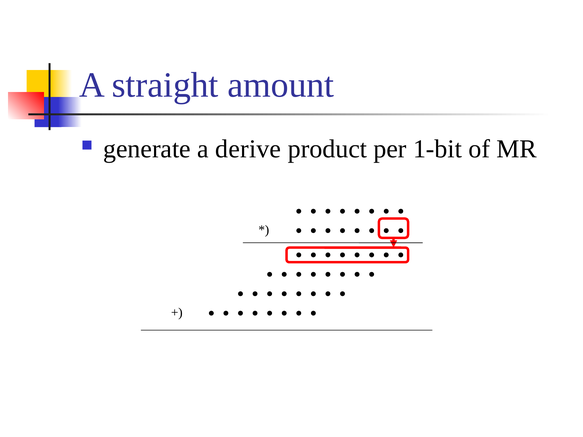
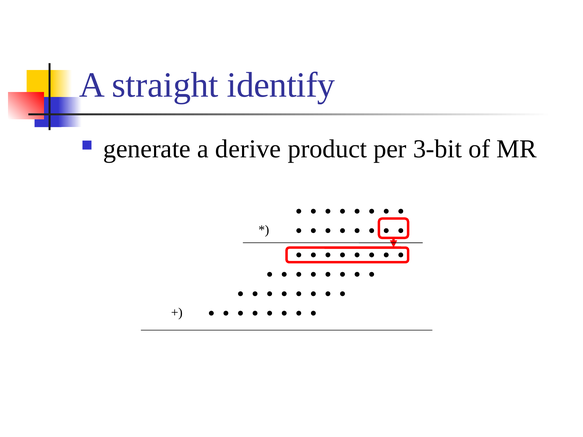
amount: amount -> identify
1-bit: 1-bit -> 3-bit
